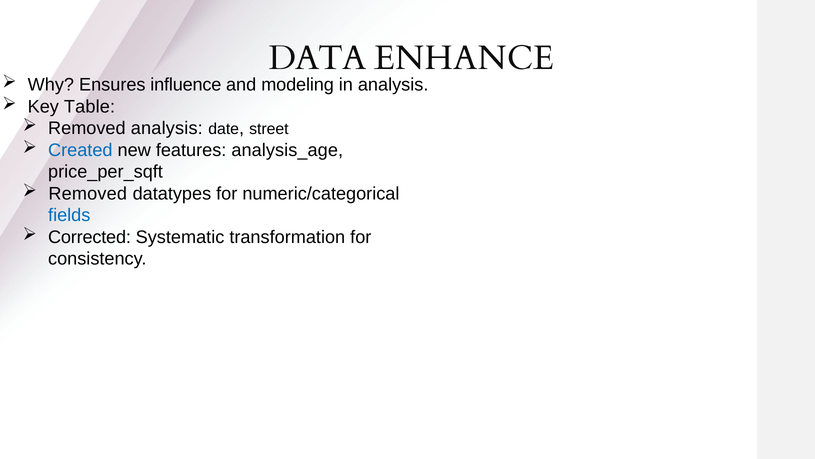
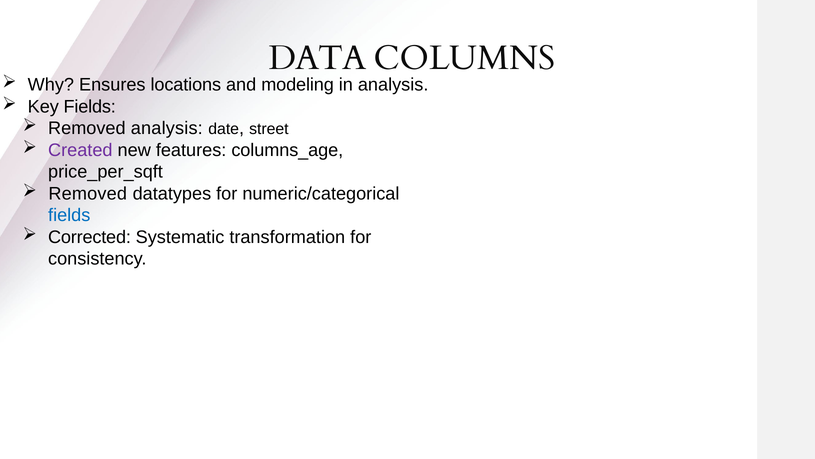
ENHANCE: ENHANCE -> COLUMNS
influence: influence -> locations
Key Table: Table -> Fields
Created colour: blue -> purple
analysis_age: analysis_age -> columns_age
